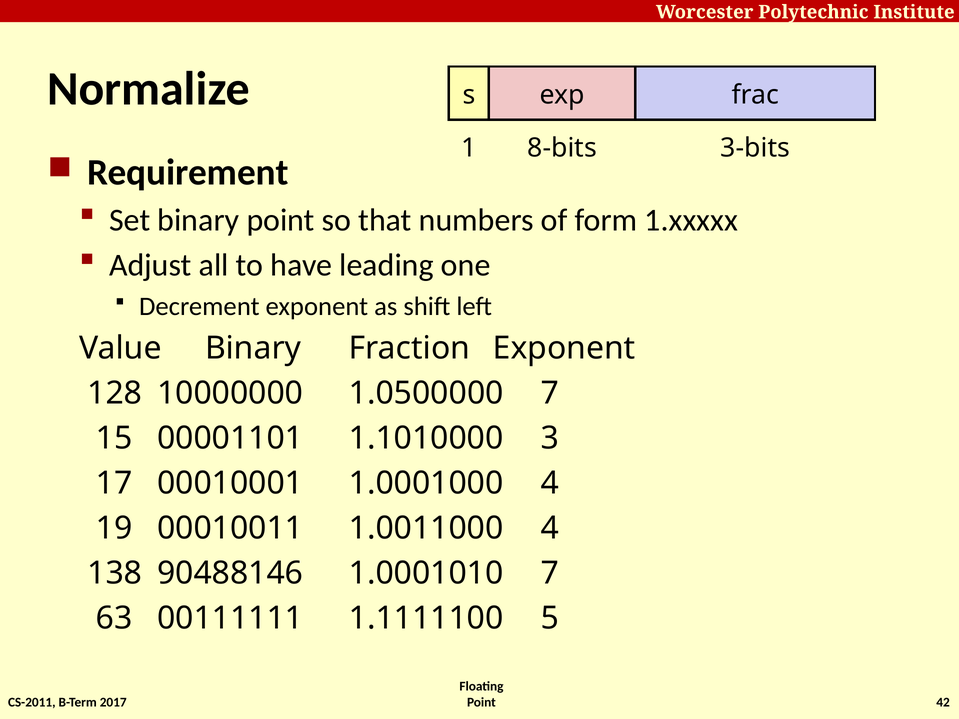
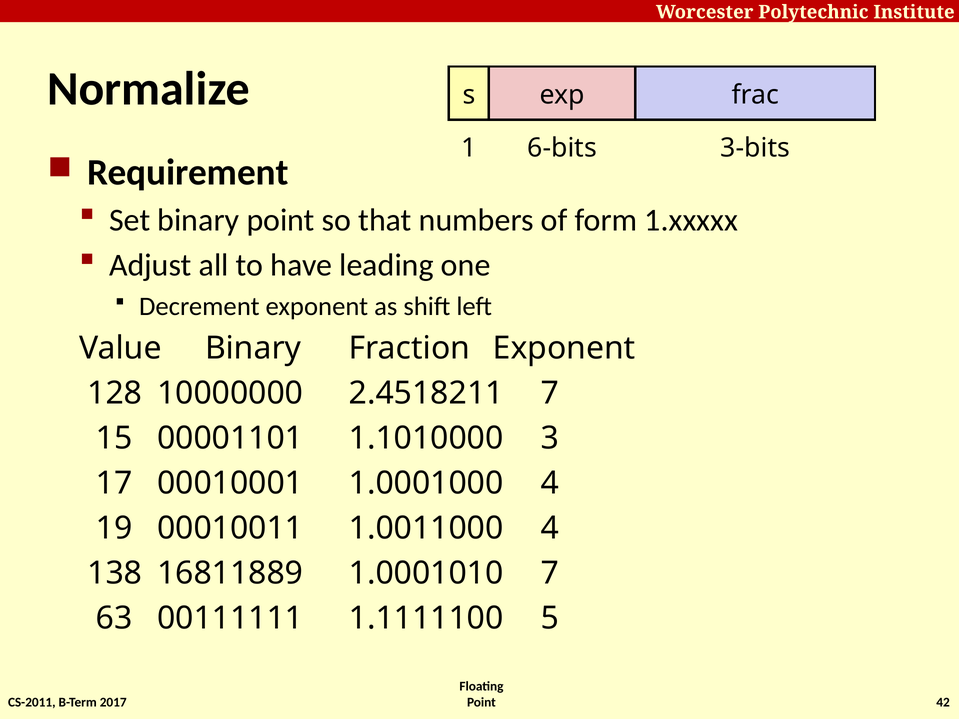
8-bits: 8-bits -> 6-bits
1.0500000: 1.0500000 -> 2.4518211
90488146: 90488146 -> 16811889
